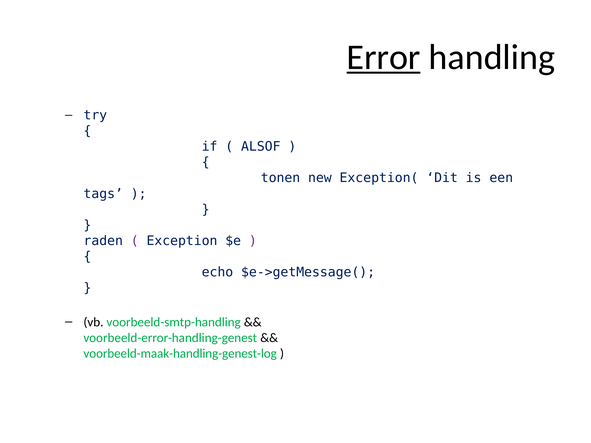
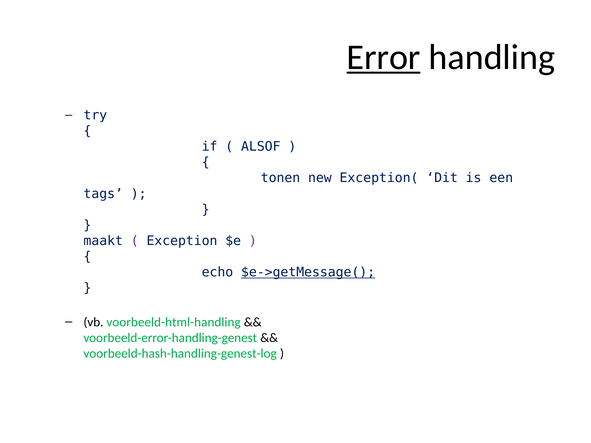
raden: raden -> maakt
$e->getMessage( underline: none -> present
voorbeeld-smtp-handling: voorbeeld-smtp-handling -> voorbeeld-html-handling
voorbeeld-maak-handling-genest-log: voorbeeld-maak-handling-genest-log -> voorbeeld-hash-handling-genest-log
